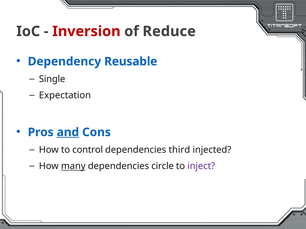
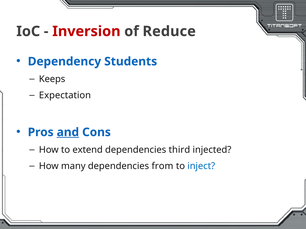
Reusable: Reusable -> Students
Single: Single -> Keeps
control: control -> extend
many underline: present -> none
circle: circle -> from
inject colour: purple -> blue
